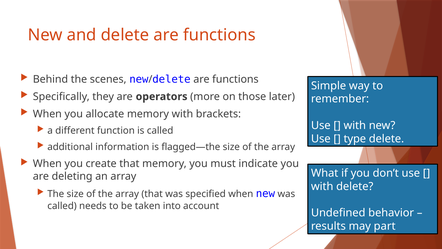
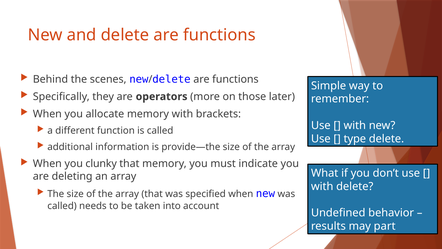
flagged—the: flagged—the -> provide—the
create: create -> clunky
